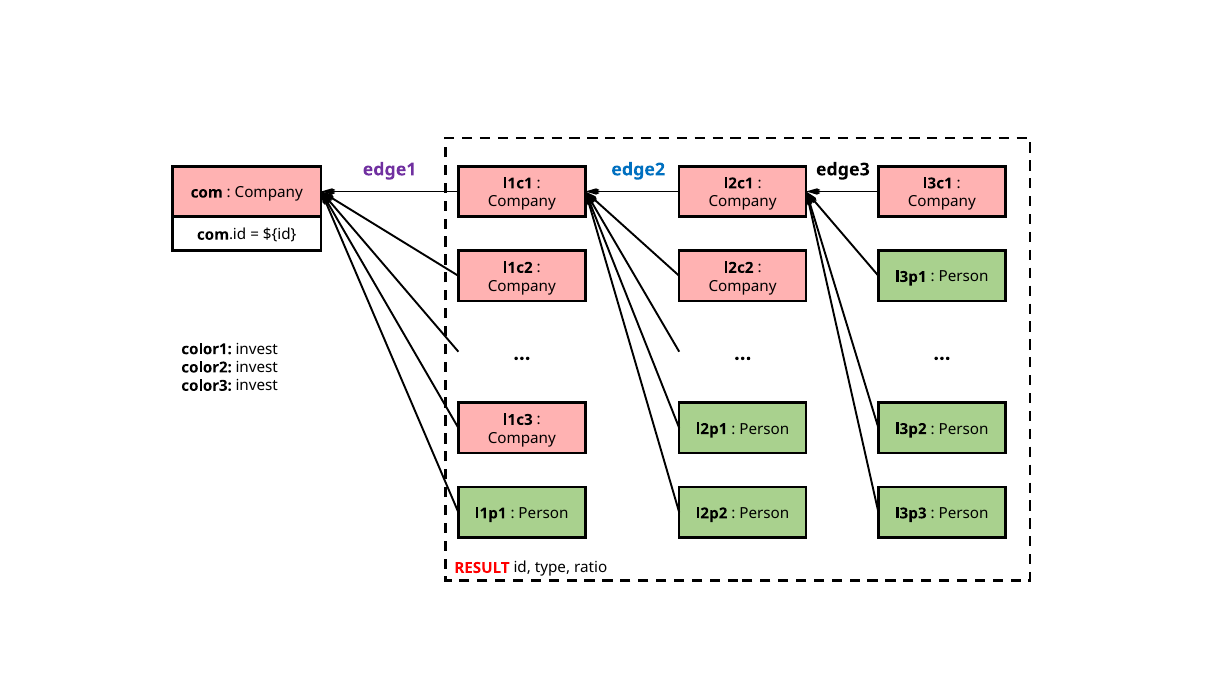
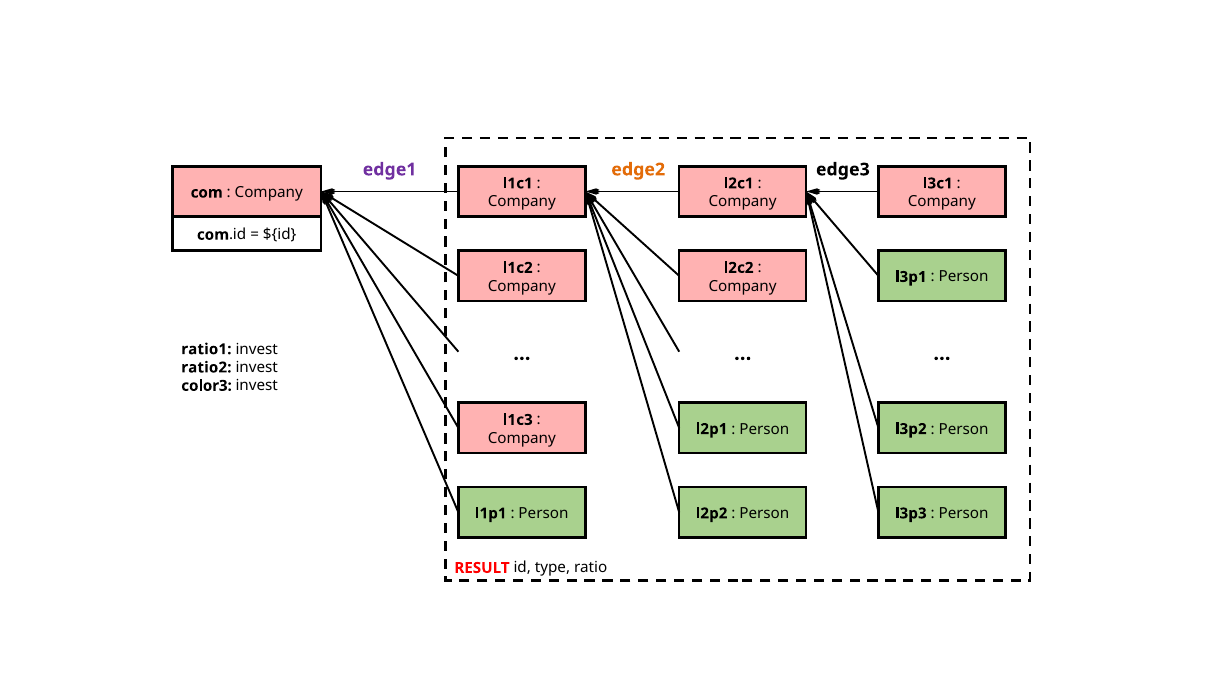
edge2 colour: blue -> orange
color1: color1 -> ratio1
color2: color2 -> ratio2
